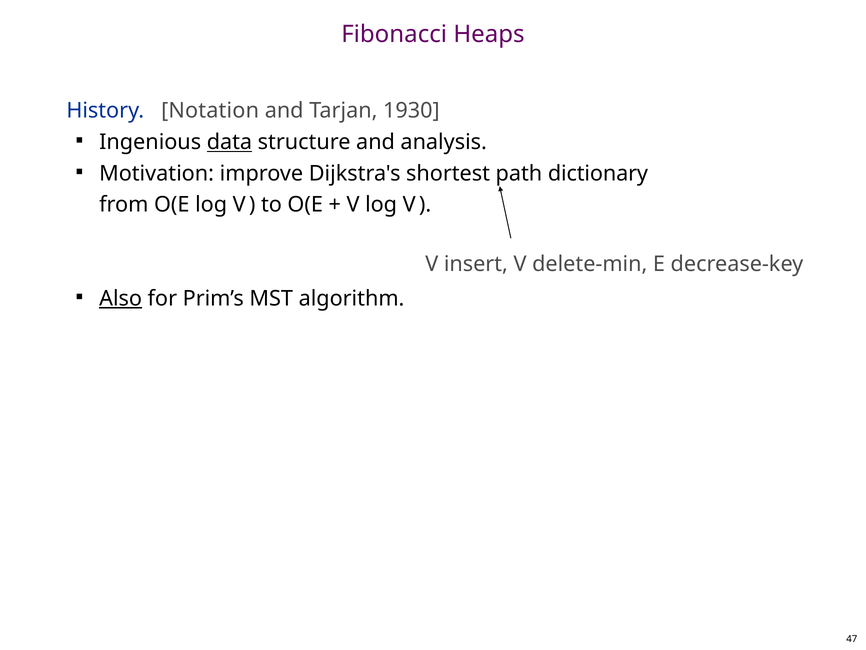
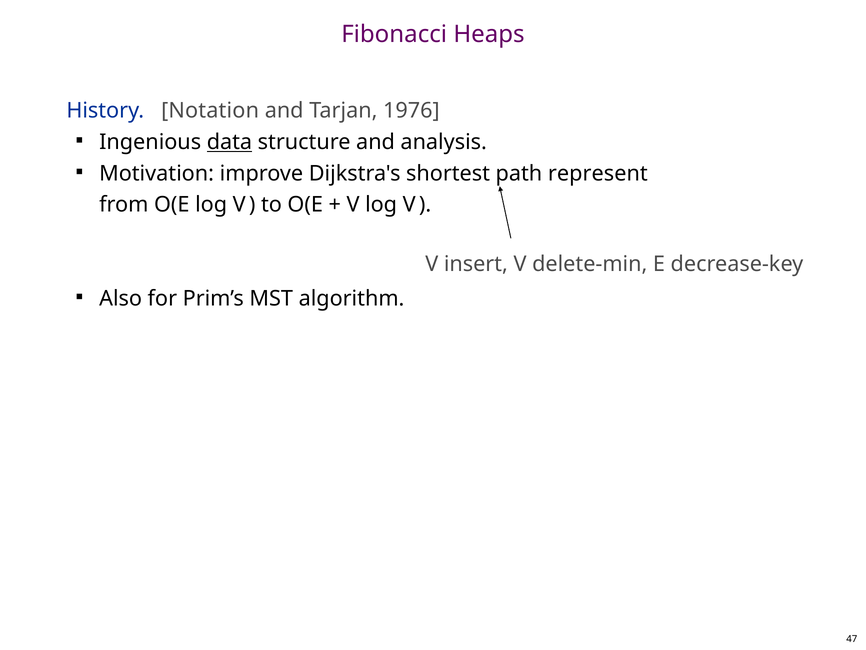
1930: 1930 -> 1976
dictionary: dictionary -> represent
Also underline: present -> none
